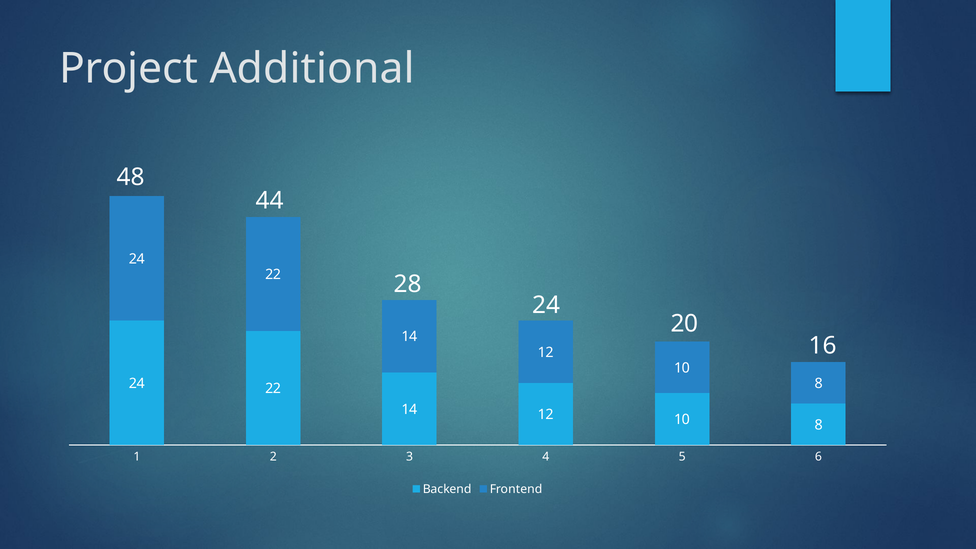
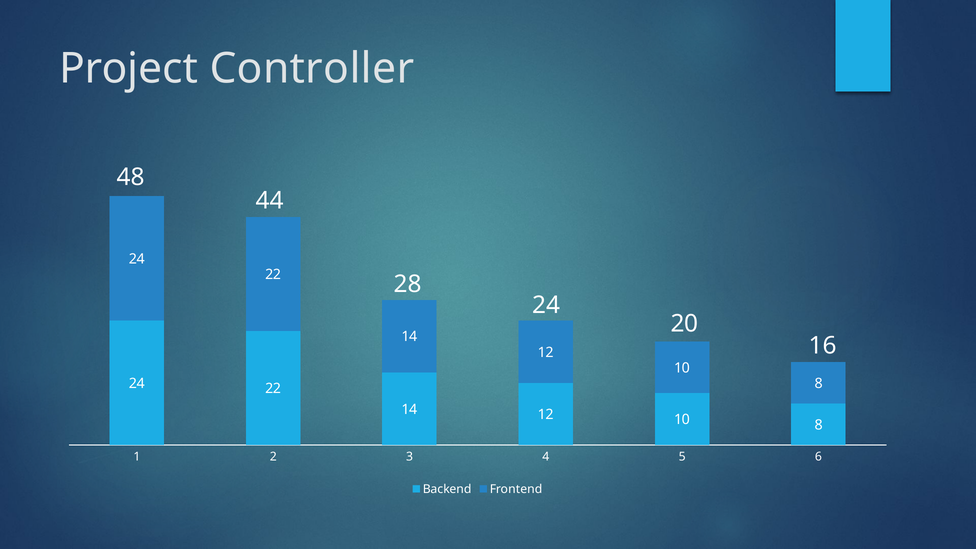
Additional: Additional -> Controller
